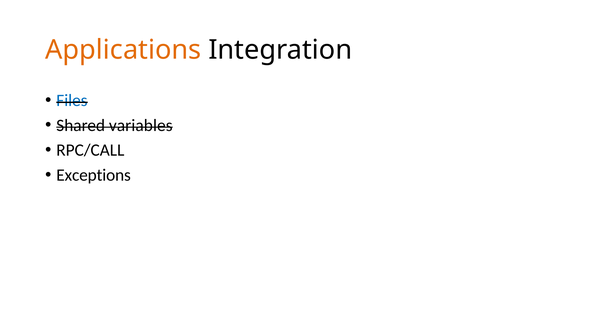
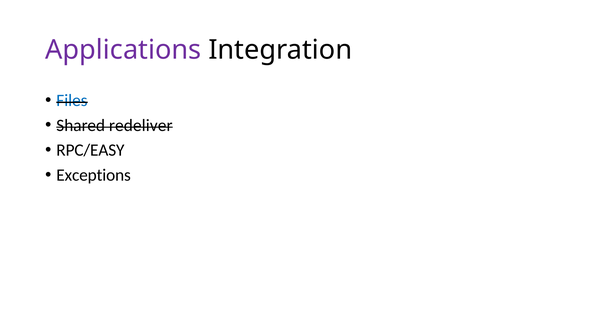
Applications colour: orange -> purple
variables: variables -> redeliver
RPC/CALL: RPC/CALL -> RPC/EASY
